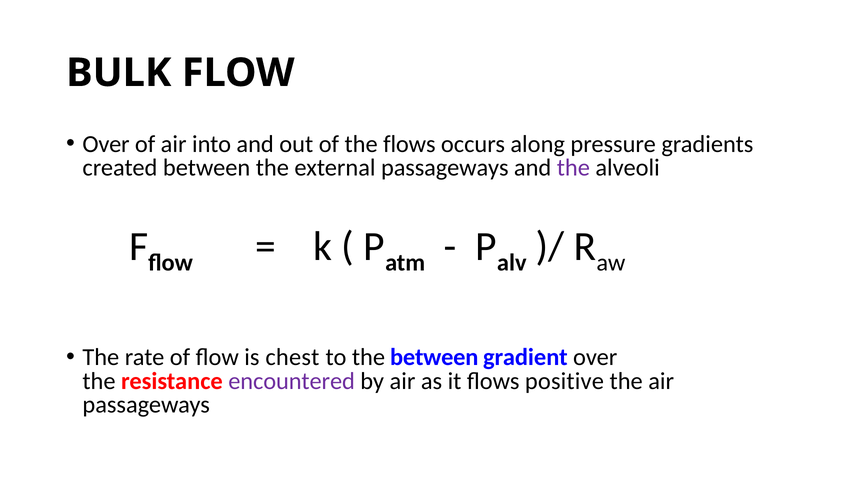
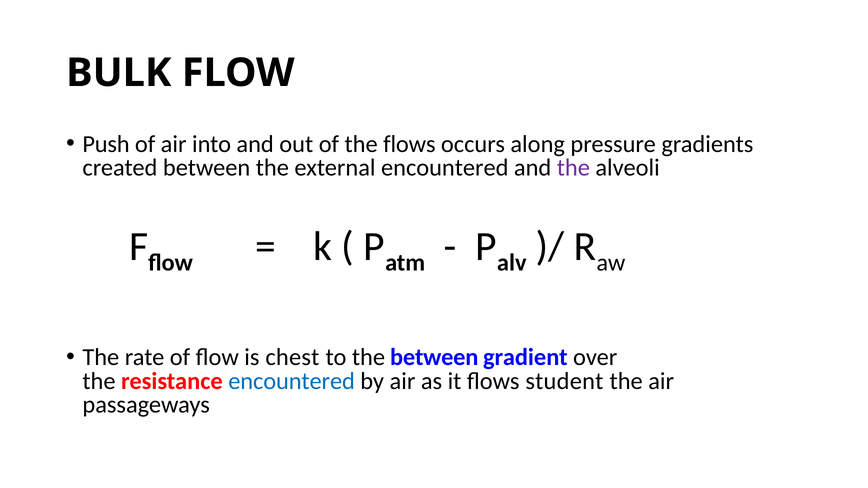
Over at (106, 144): Over -> Push
external passageways: passageways -> encountered
encountered at (292, 381) colour: purple -> blue
positive: positive -> student
